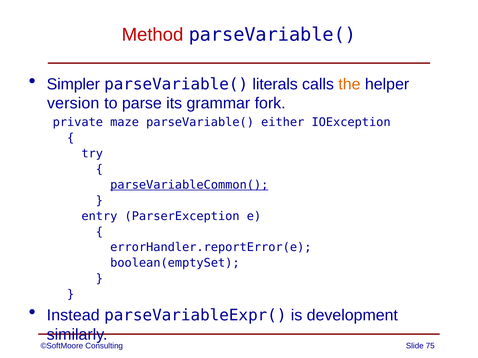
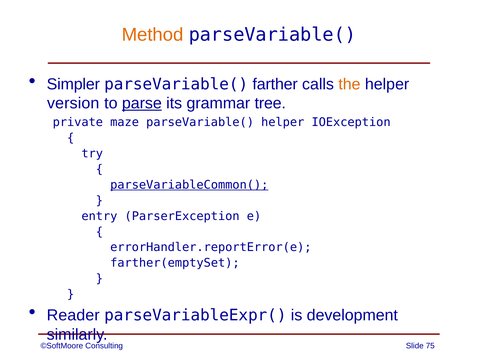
Method colour: red -> orange
literals: literals -> farther
parse underline: none -> present
fork: fork -> tree
parseVariable( either: either -> helper
boolean(emptySet: boolean(emptySet -> farther(emptySet
Instead: Instead -> Reader
